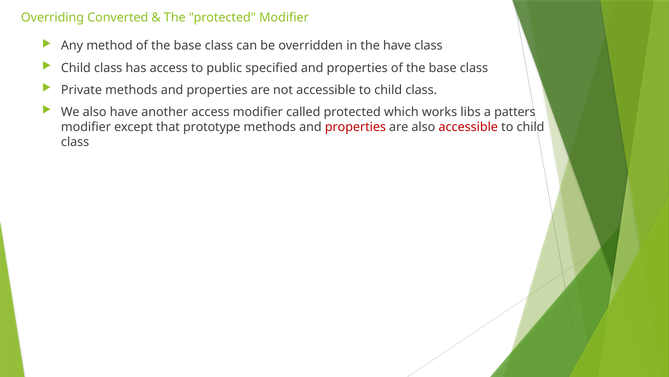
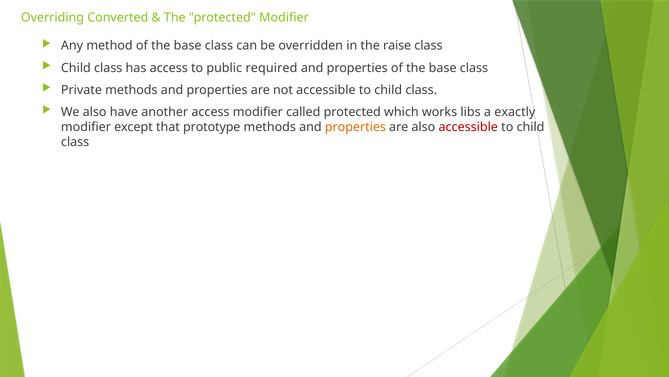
the have: have -> raise
specified: specified -> required
patters: patters -> exactly
properties at (355, 127) colour: red -> orange
